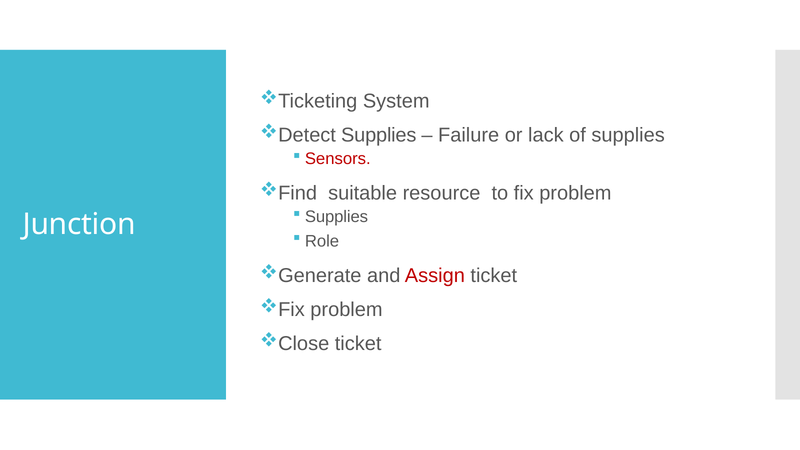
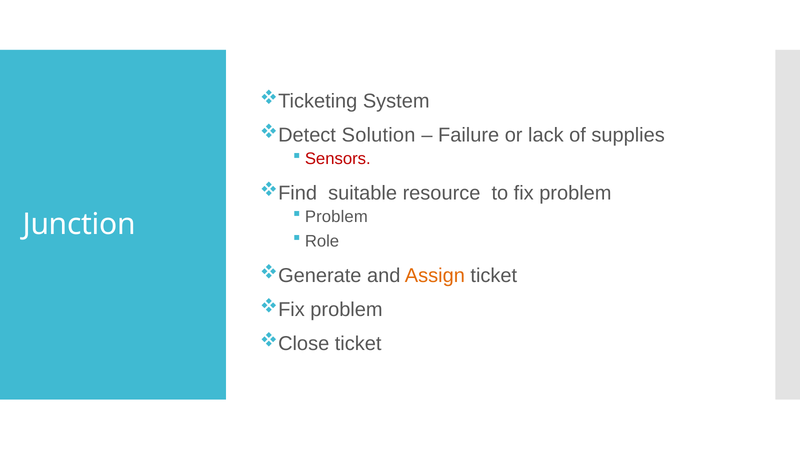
Supplies at (379, 135): Supplies -> Solution
Supplies at (336, 217): Supplies -> Problem
Assign colour: red -> orange
